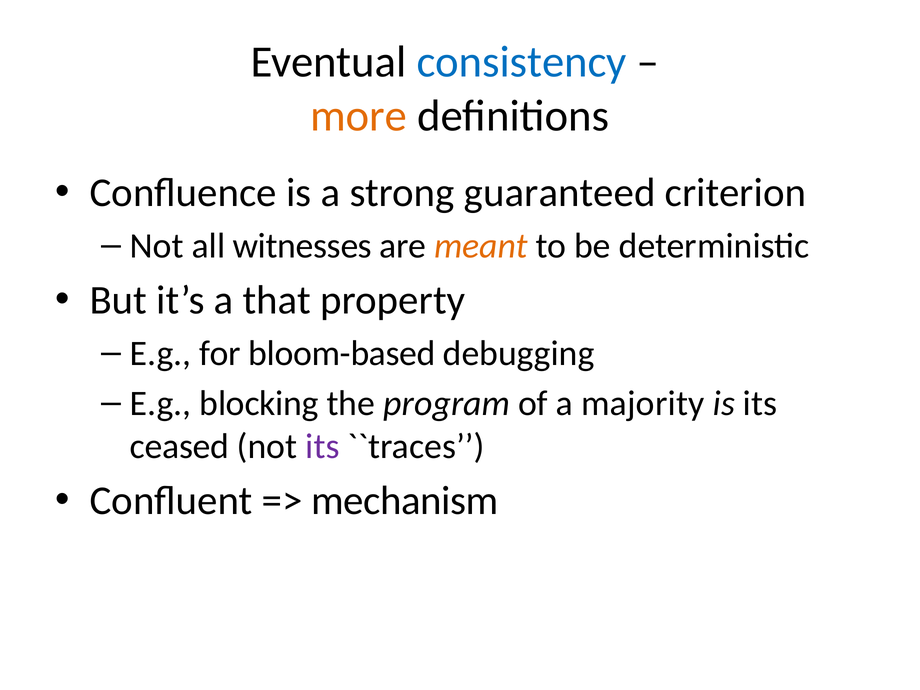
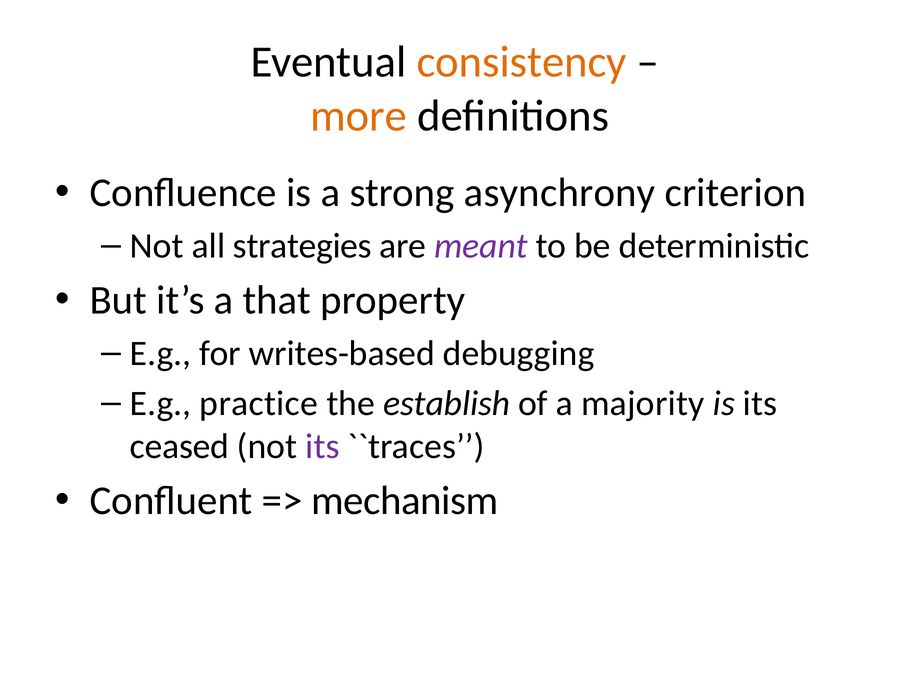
consistency colour: blue -> orange
guaranteed: guaranteed -> asynchrony
witnesses: witnesses -> strategies
meant colour: orange -> purple
bloom-based: bloom-based -> writes-based
blocking: blocking -> practice
program: program -> establish
